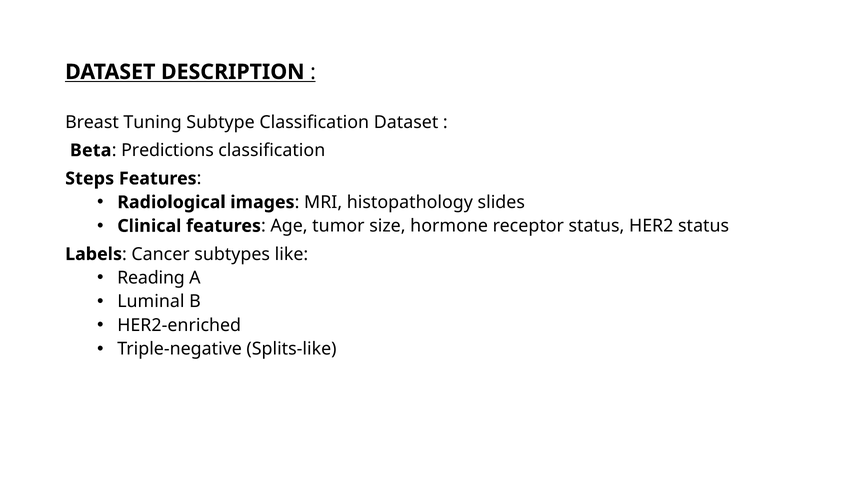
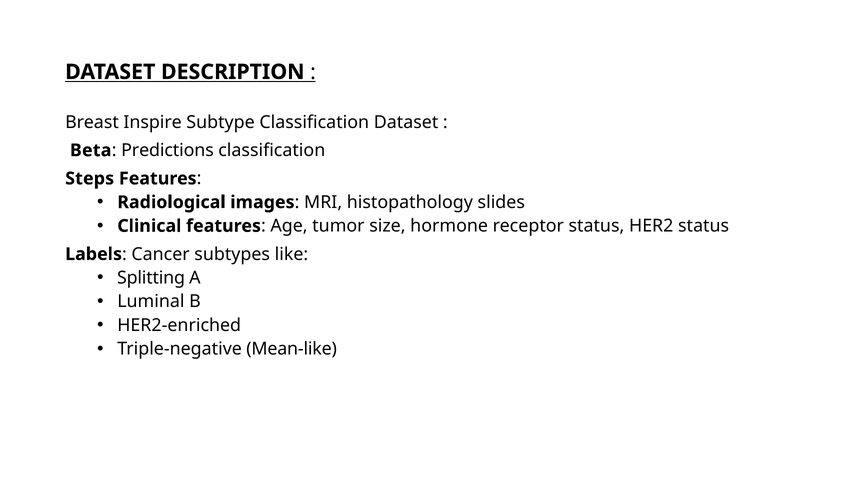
Tuning: Tuning -> Inspire
Reading: Reading -> Splitting
Splits-like: Splits-like -> Mean-like
